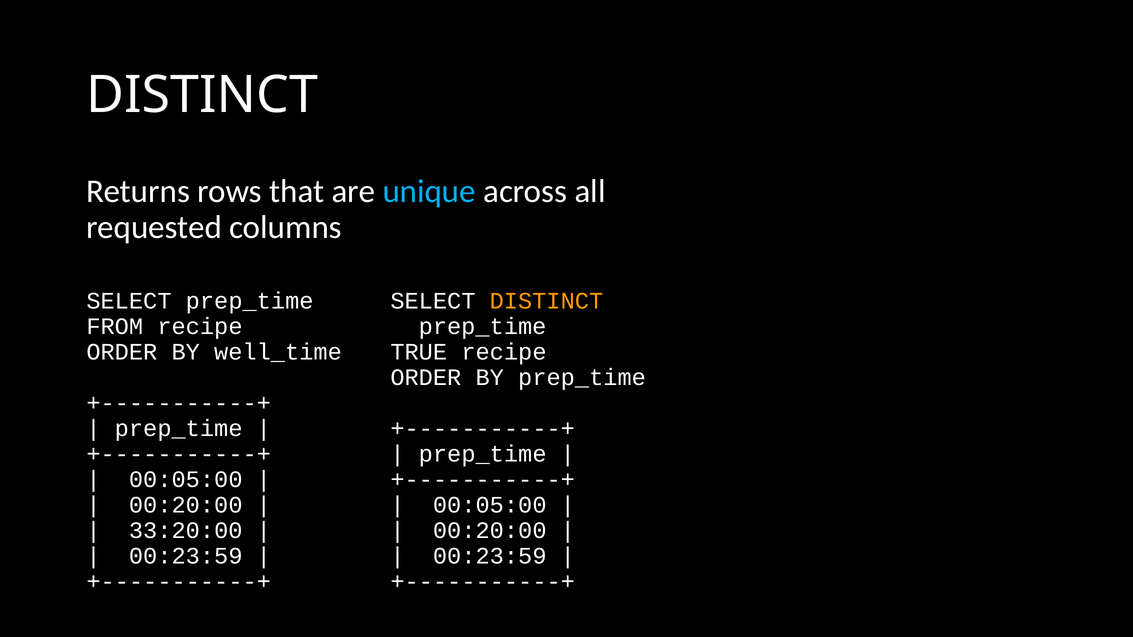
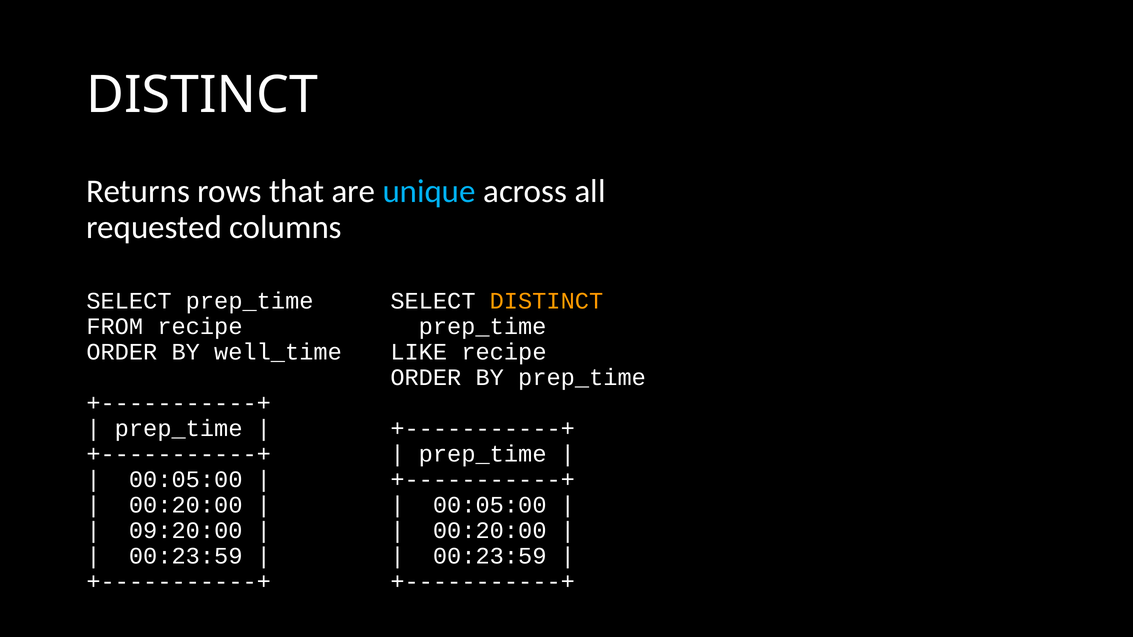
TRUE: TRUE -> LIKE
33:20:00: 33:20:00 -> 09:20:00
